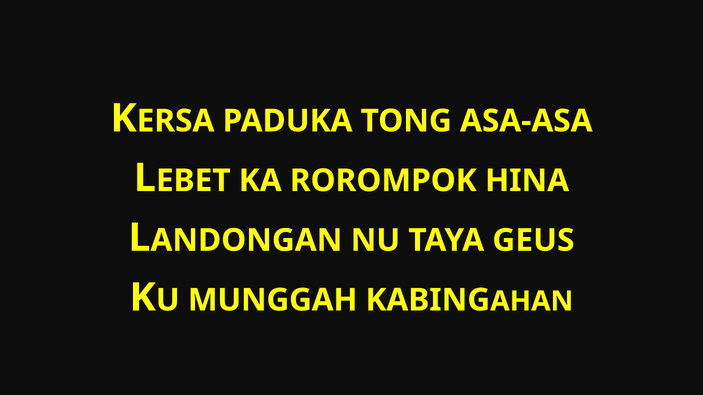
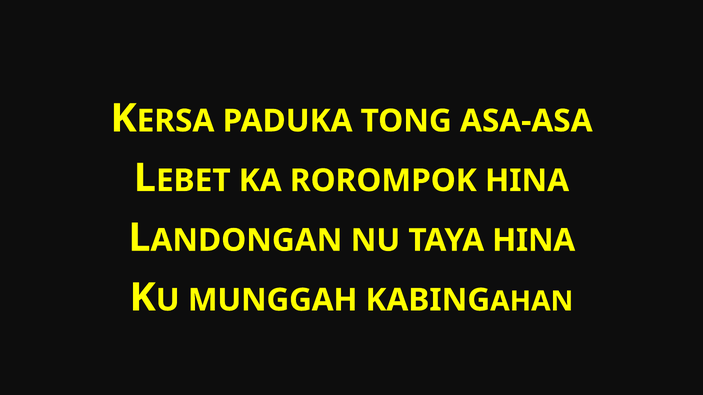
TAYA GEUS: GEUS -> HINA
